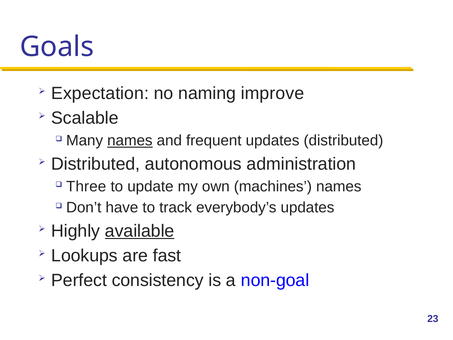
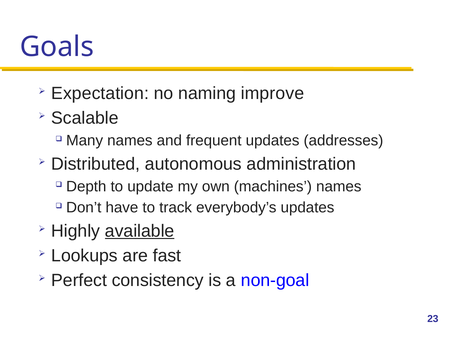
names at (130, 141) underline: present -> none
updates distributed: distributed -> addresses
Three: Three -> Depth
